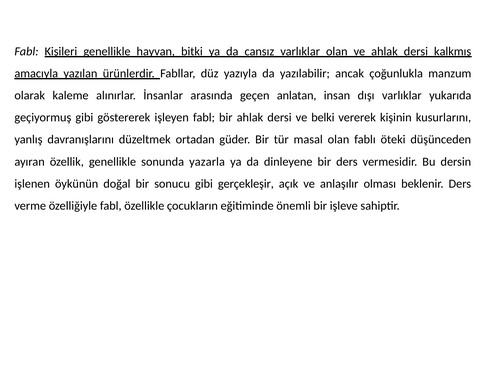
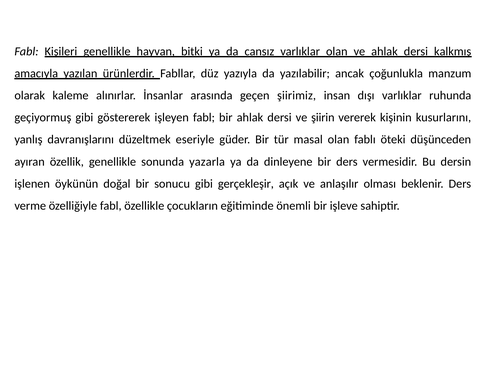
anlatan: anlatan -> şiirimiz
yukarıda: yukarıda -> ruhunda
belki: belki -> şiirin
ortadan: ortadan -> eseriyle
